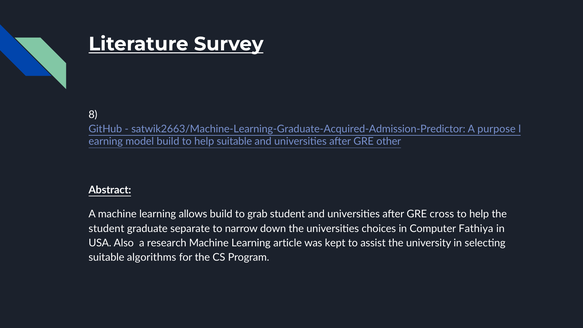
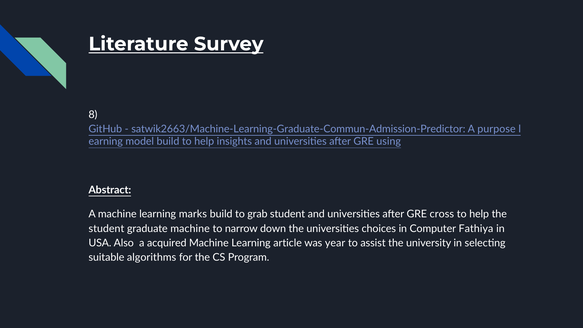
satwik2663/Machine-Learning-Graduate-Acquired-Admission-Predictor: satwik2663/Machine-Learning-Graduate-Acquired-Admission-Predictor -> satwik2663/Machine-Learning-Graduate-Commun-Admission-Predictor
help suitable: suitable -> insights
other: other -> using
allows: allows -> marks
graduate separate: separate -> machine
research: research -> acquired
kept: kept -> year
